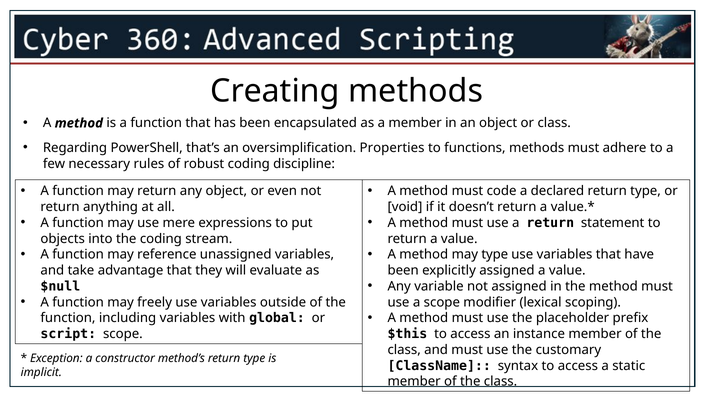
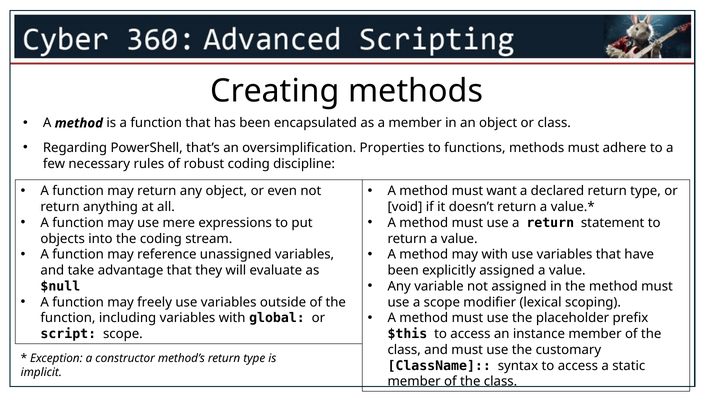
code: code -> want
may type: type -> with
